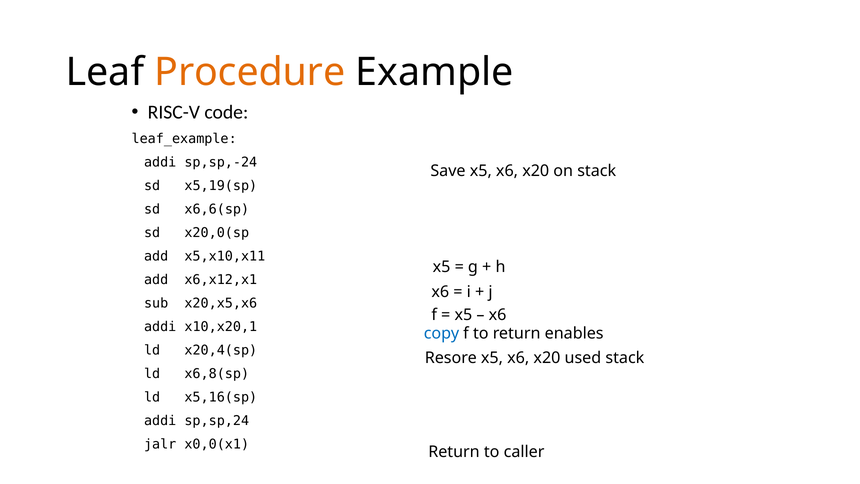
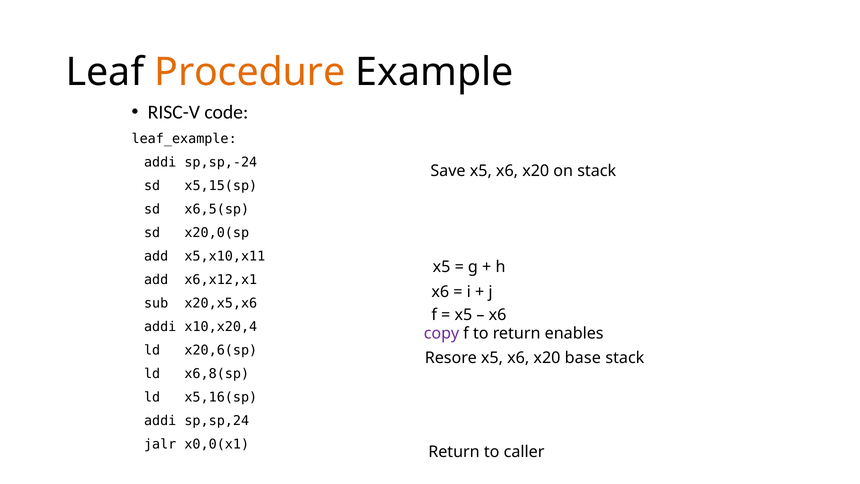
x5,19(sp: x5,19(sp -> x5,15(sp
x6,6(sp: x6,6(sp -> x6,5(sp
x10,x20,1: x10,x20,1 -> x10,x20,4
copy colour: blue -> purple
x20,4(sp: x20,4(sp -> x20,6(sp
used: used -> base
